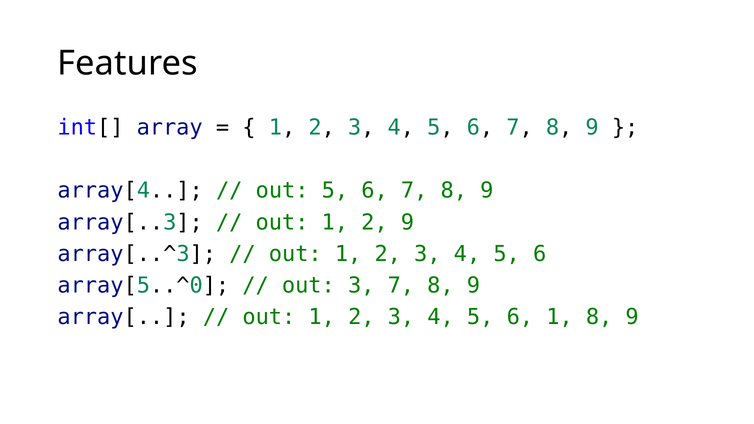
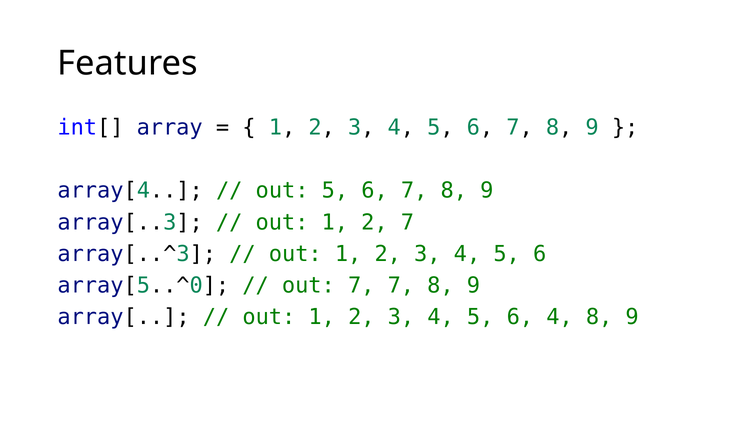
2 9: 9 -> 7
out 3: 3 -> 7
6 1: 1 -> 4
